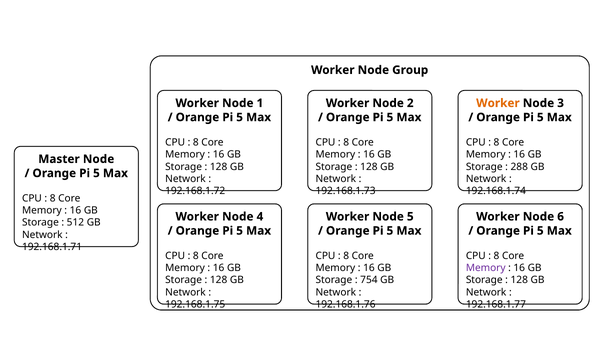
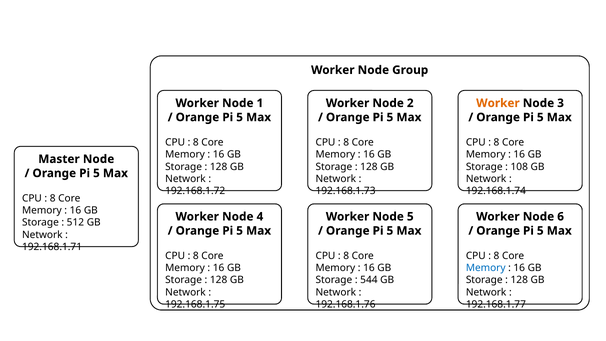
288: 288 -> 108
Memory at (486, 268) colour: purple -> blue
754: 754 -> 544
